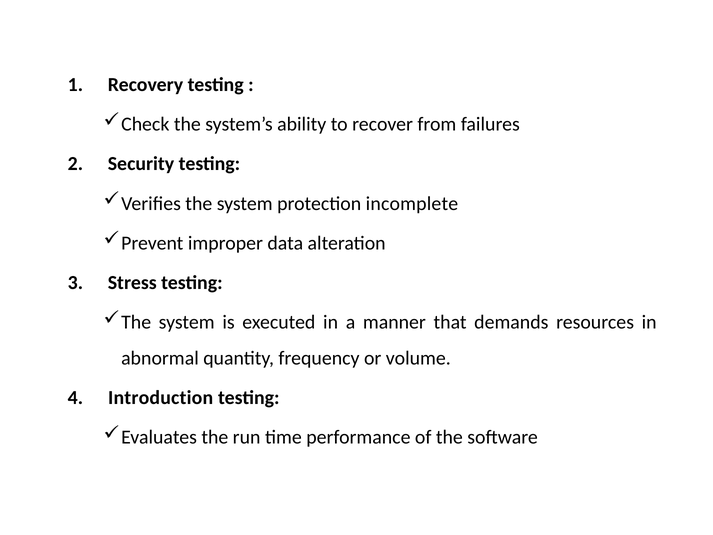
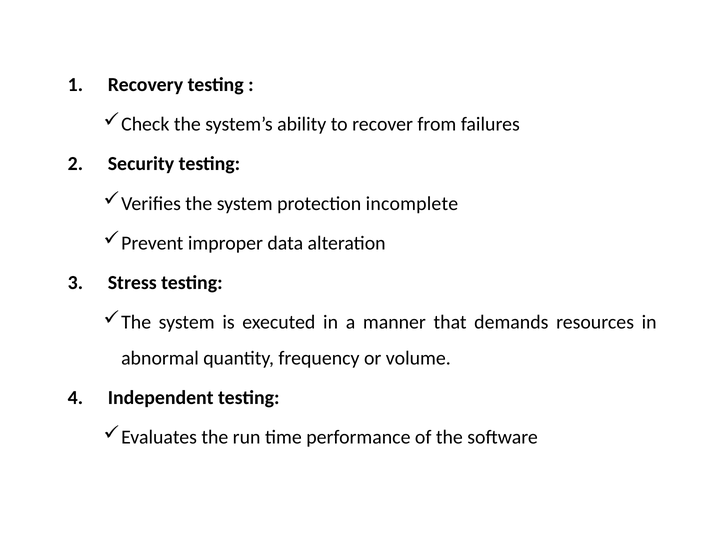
Introduction: Introduction -> Independent
